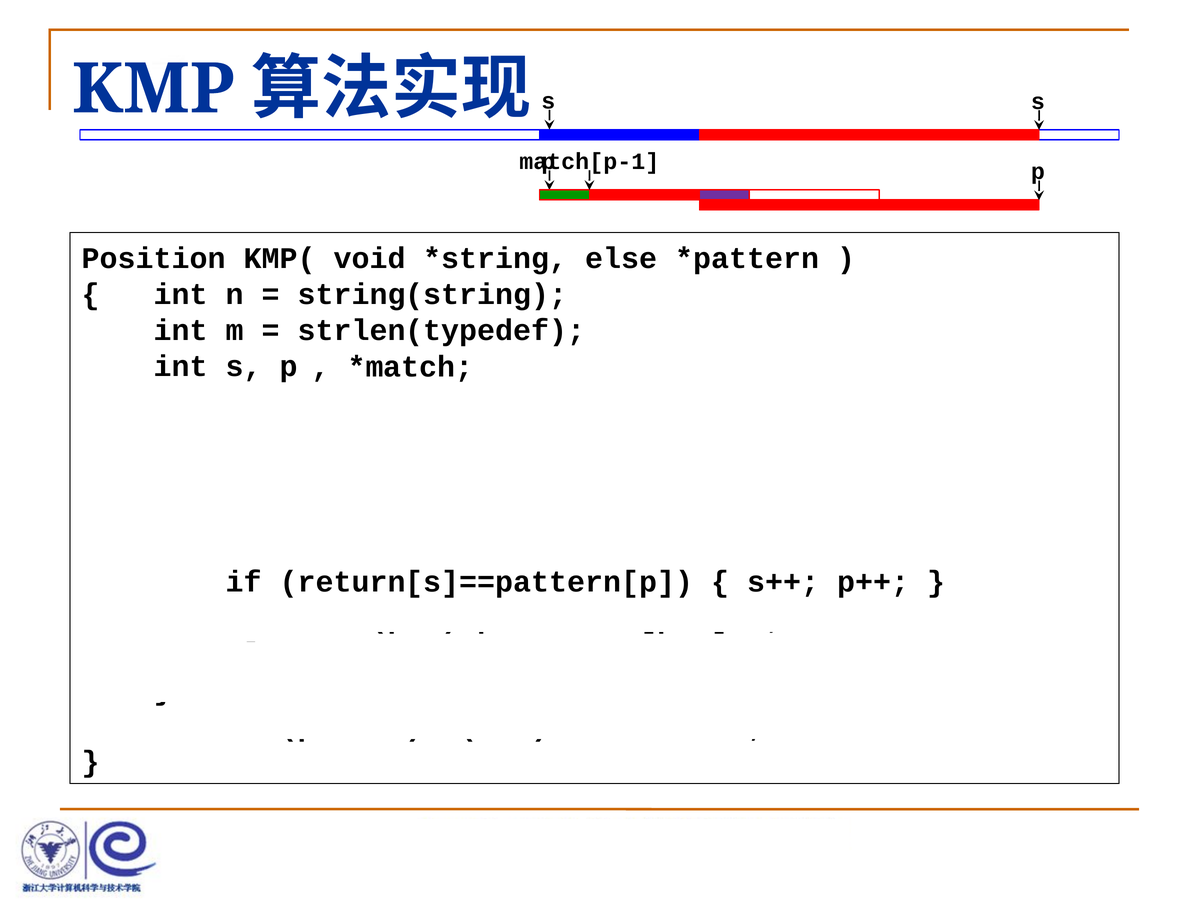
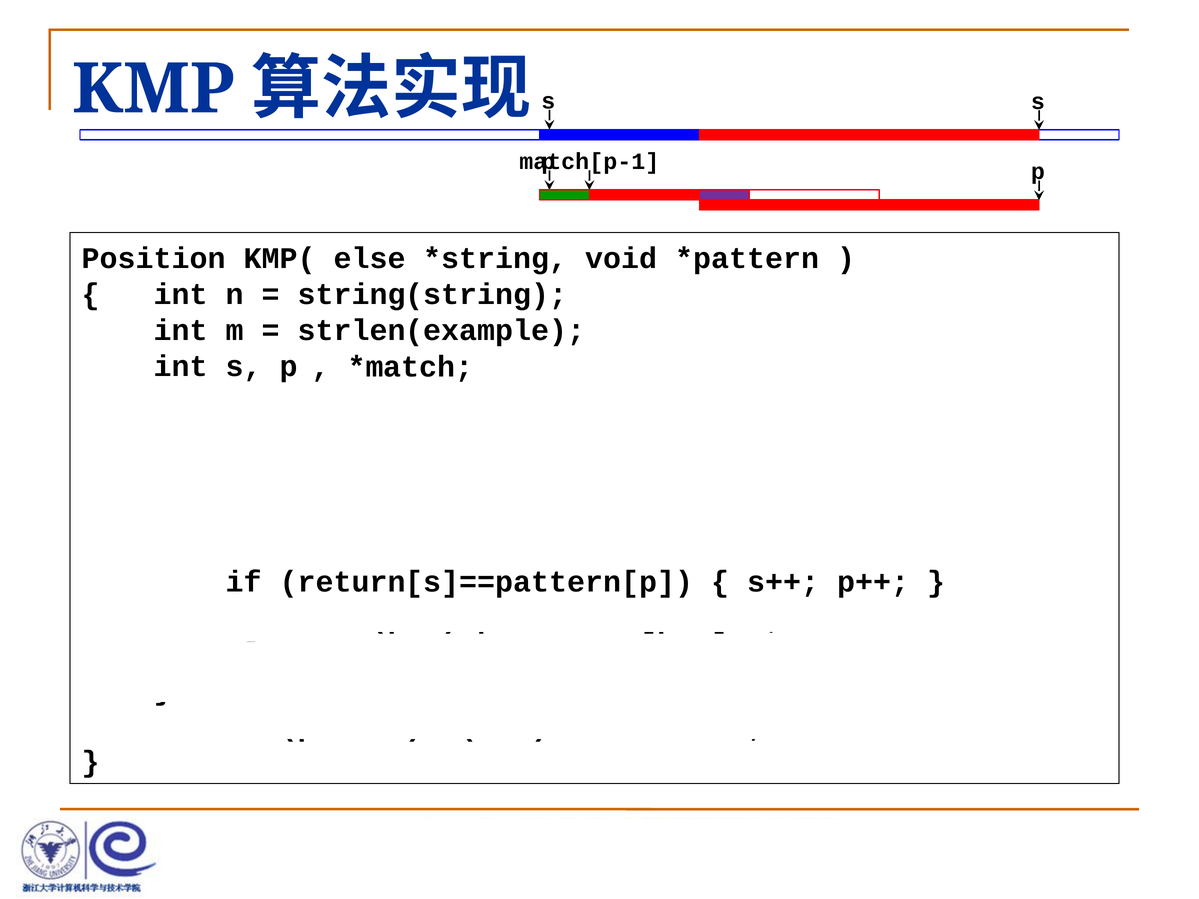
KMP( void: void -> else
else at (621, 258): else -> void
strlen(typedef: strlen(typedef -> strlen(example
